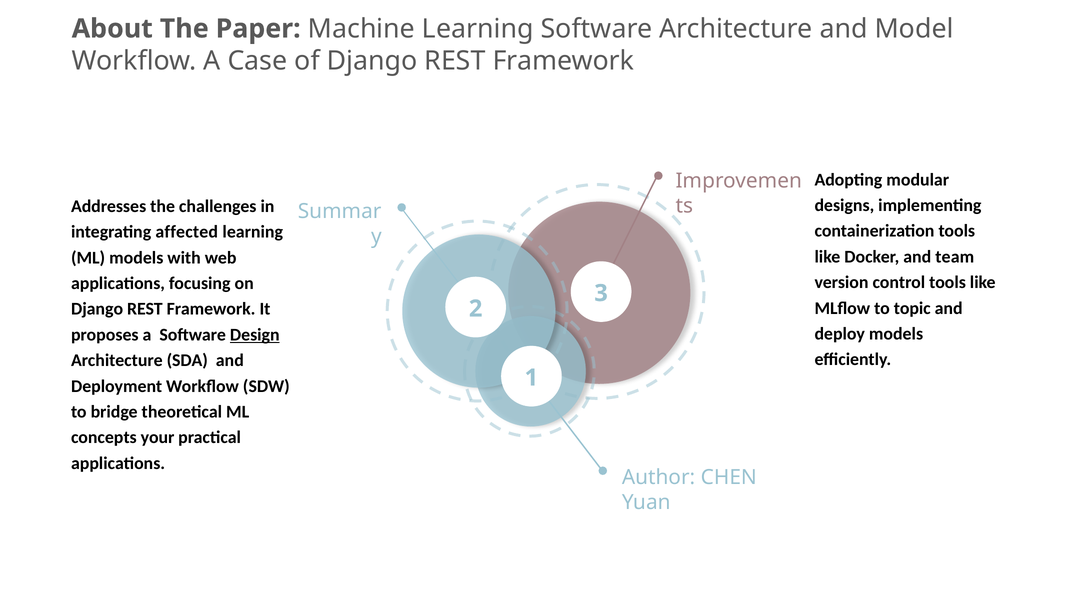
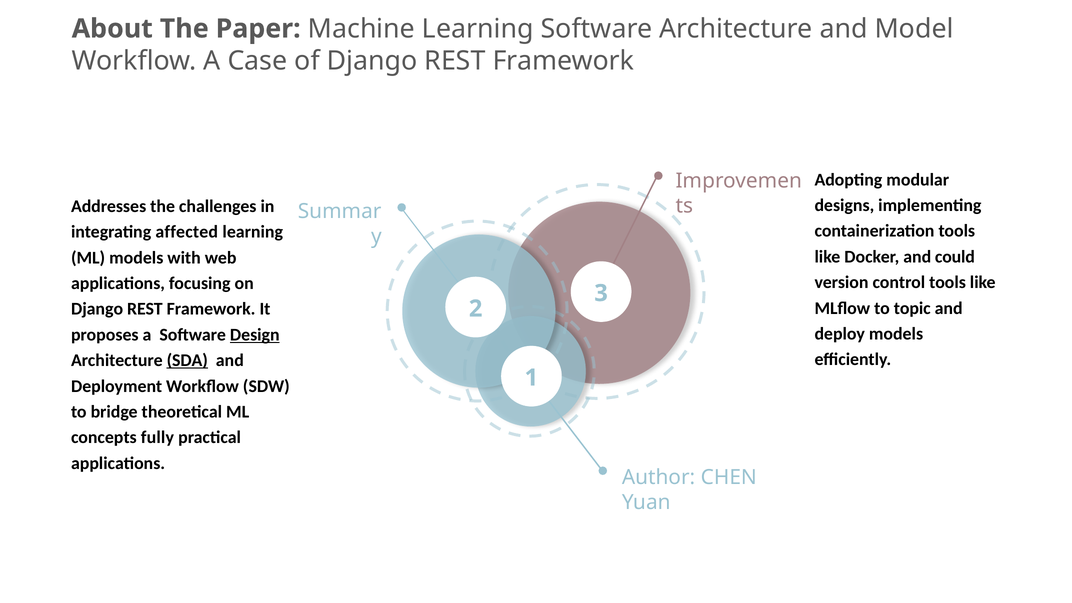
team: team -> could
SDA underline: none -> present
your: your -> fully
